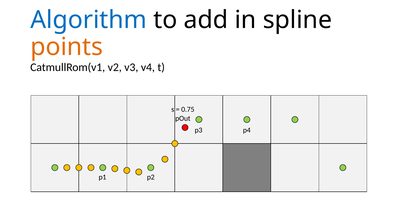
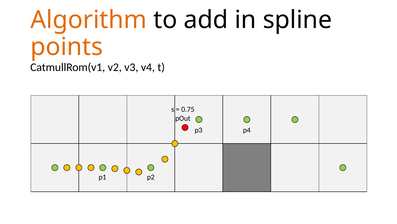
Algorithm colour: blue -> orange
